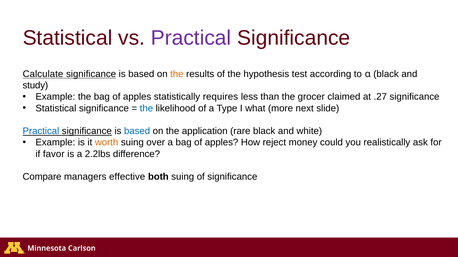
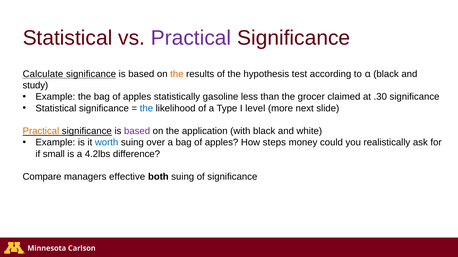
requires: requires -> gasoline
.27: .27 -> .30
what: what -> level
Practical at (41, 131) colour: blue -> orange
based at (137, 131) colour: blue -> purple
rare: rare -> with
worth colour: orange -> blue
reject: reject -> steps
favor: favor -> small
2.2lbs: 2.2lbs -> 4.2lbs
